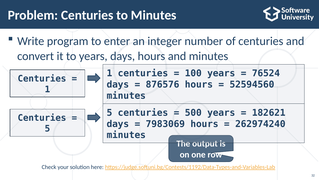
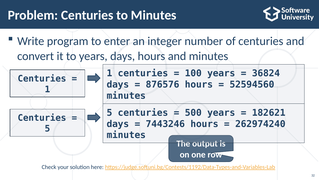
76524: 76524 -> 36824
7983069: 7983069 -> 7443246
